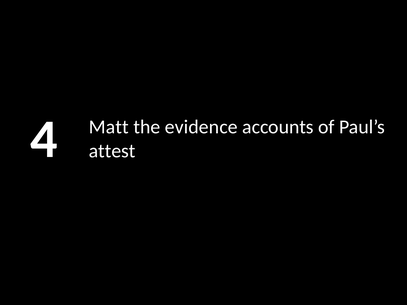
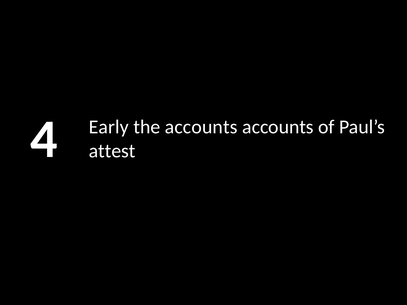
Matt: Matt -> Early
the evidence: evidence -> accounts
